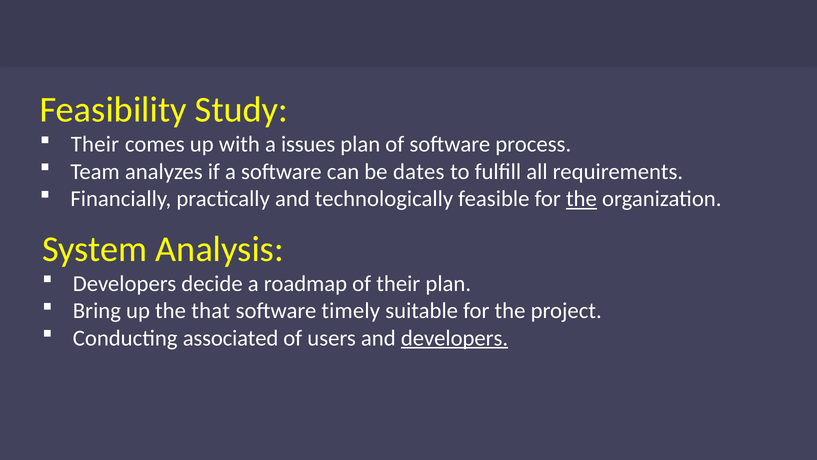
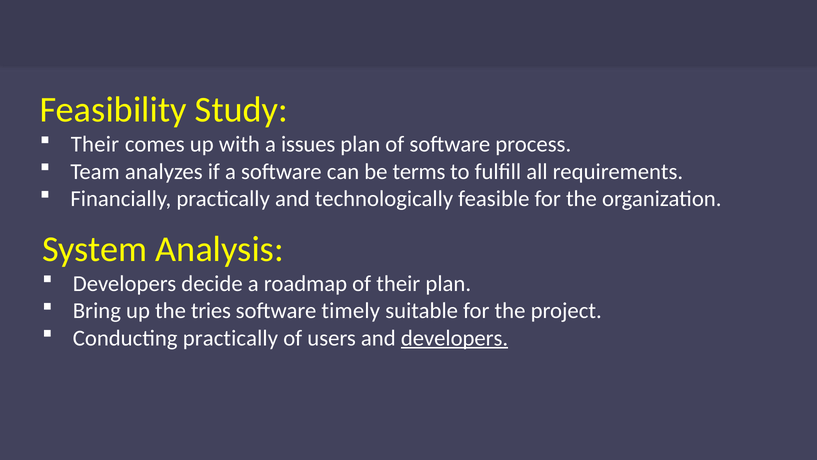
dates: dates -> terms
the at (581, 199) underline: present -> none
that: that -> tries
Conducting associated: associated -> practically
